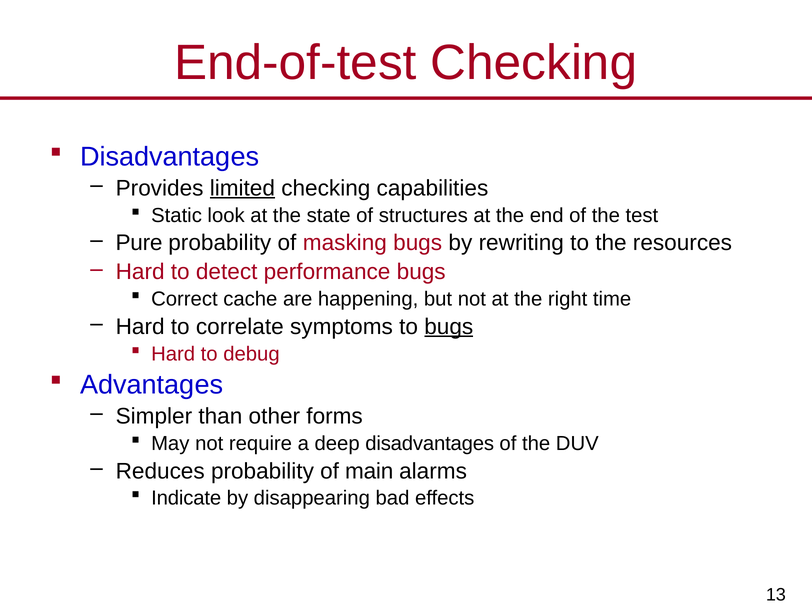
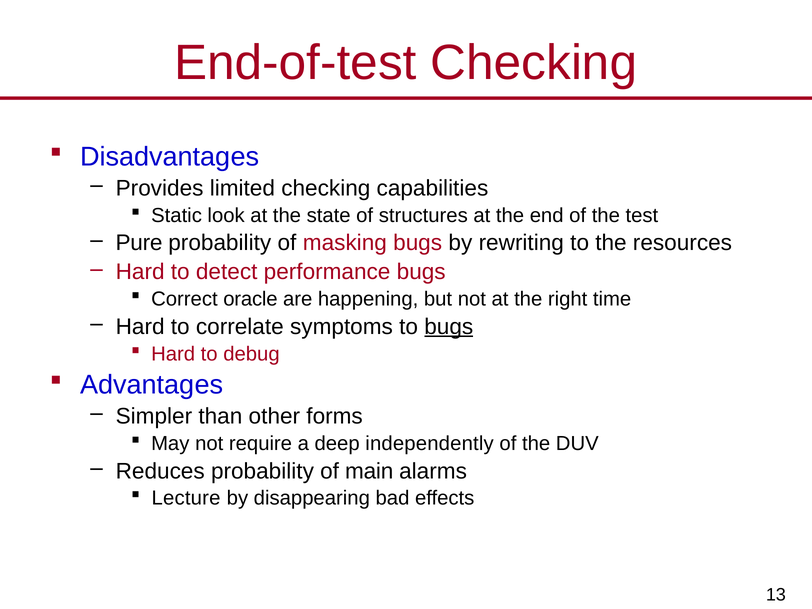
limited underline: present -> none
cache: cache -> oracle
deep disadvantages: disadvantages -> independently
Indicate: Indicate -> Lecture
